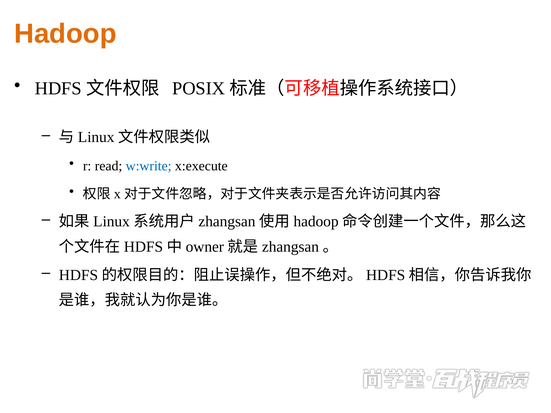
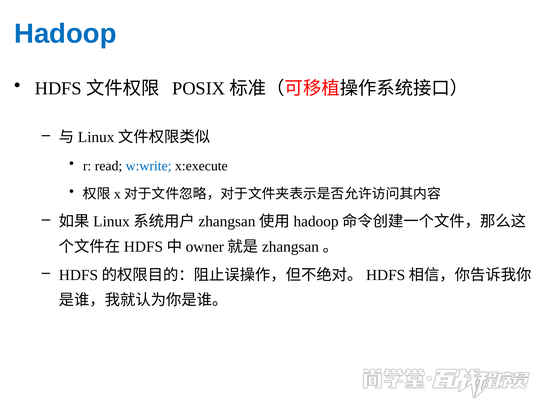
Hadoop colour: orange -> blue
